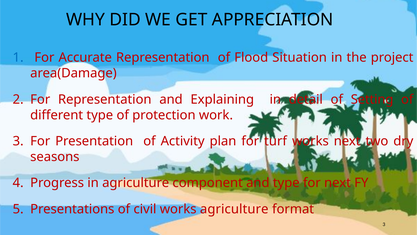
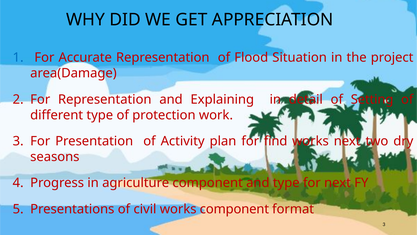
turf: turf -> find
works agriculture: agriculture -> component
